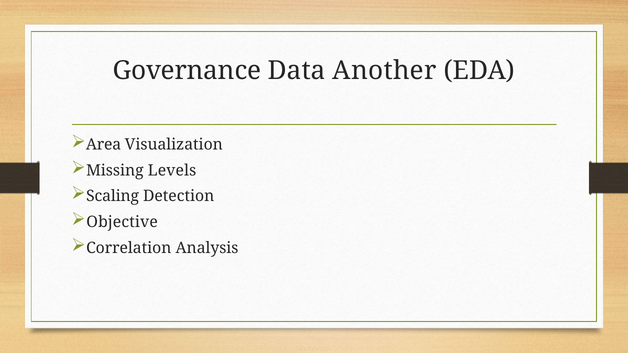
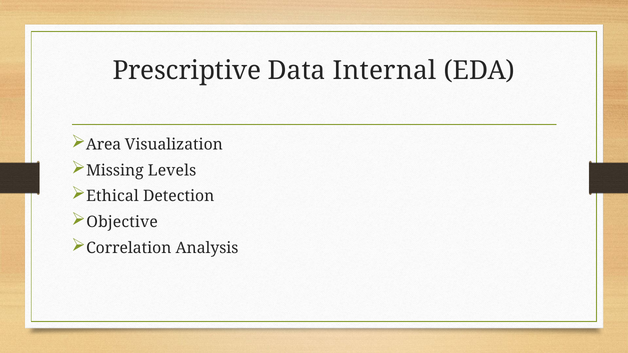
Governance: Governance -> Prescriptive
Another: Another -> Internal
Scaling: Scaling -> Ethical
